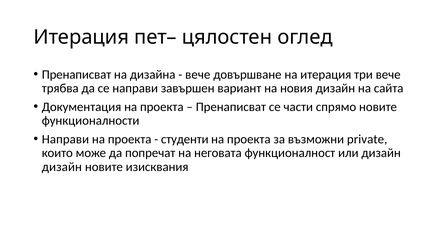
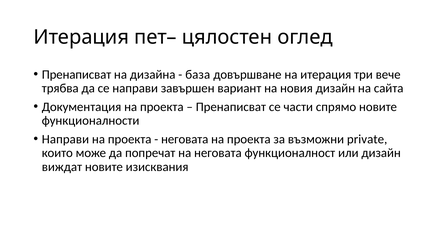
вече at (198, 74): вече -> база
студенти at (185, 139): студенти -> неговата
дизайн at (62, 167): дизайн -> виждат
